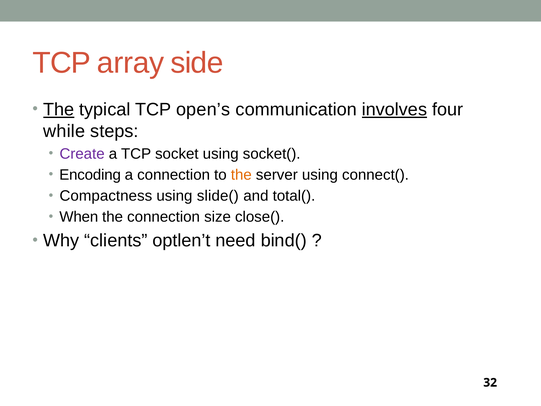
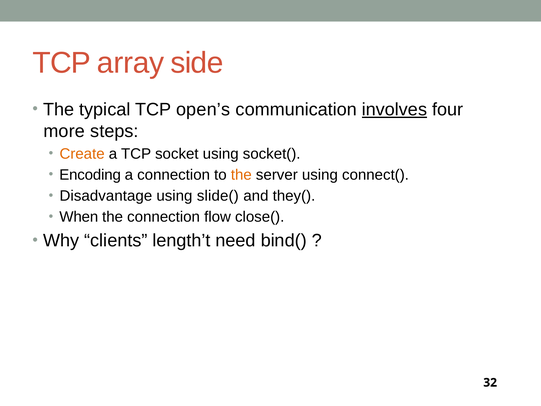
The at (59, 109) underline: present -> none
while: while -> more
Create colour: purple -> orange
Compactness: Compactness -> Disadvantage
total(: total( -> they(
size: size -> flow
optlen’t: optlen’t -> length’t
